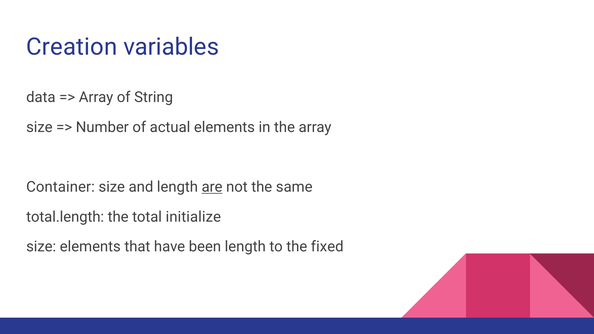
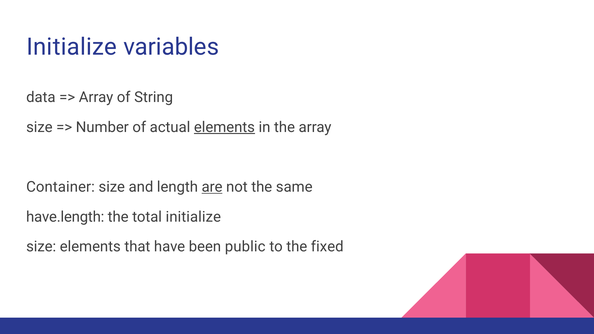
Creation at (72, 47): Creation -> Initialize
elements at (224, 127) underline: none -> present
total.length: total.length -> have.length
been length: length -> public
